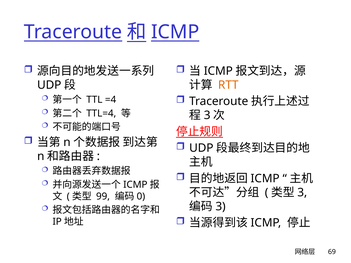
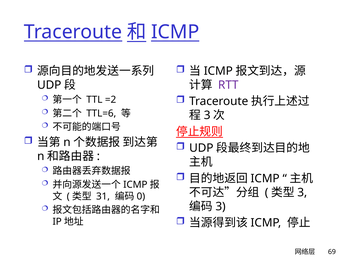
RTT colour: orange -> purple
=4: =4 -> =2
TTL=4: TTL=4 -> TTL=6
99: 99 -> 31
